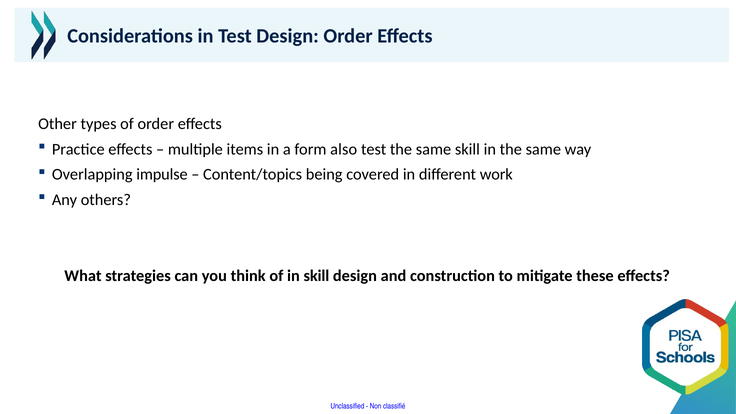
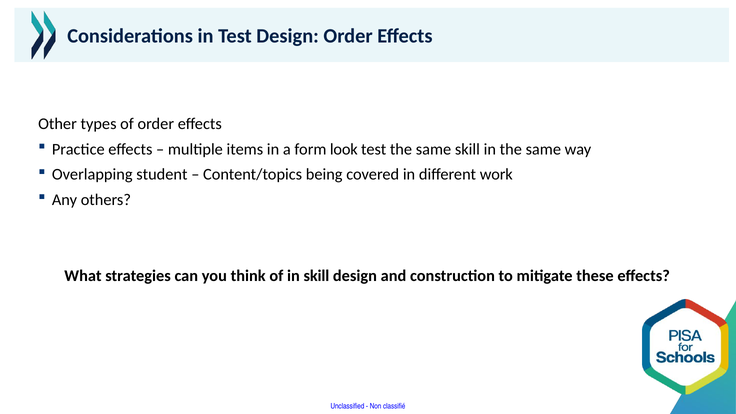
also: also -> look
impulse: impulse -> student
